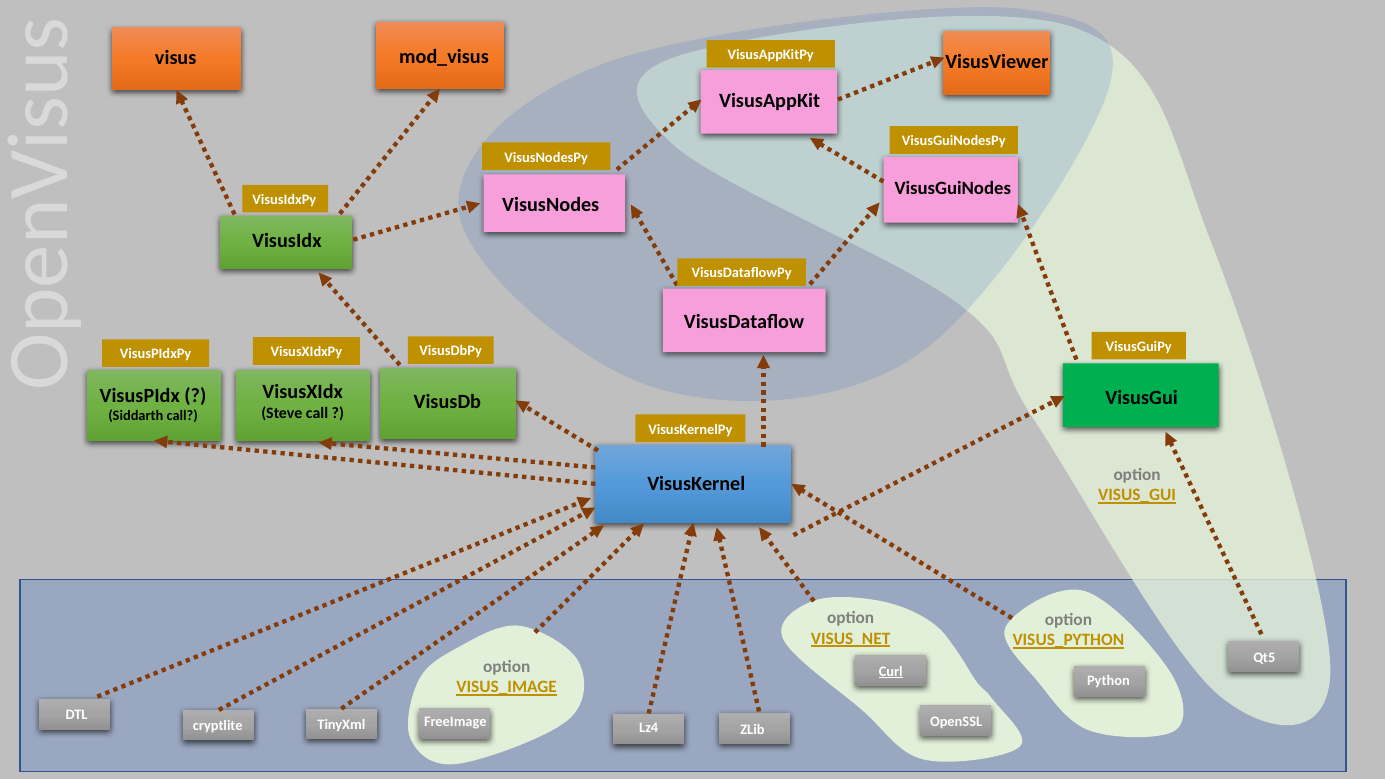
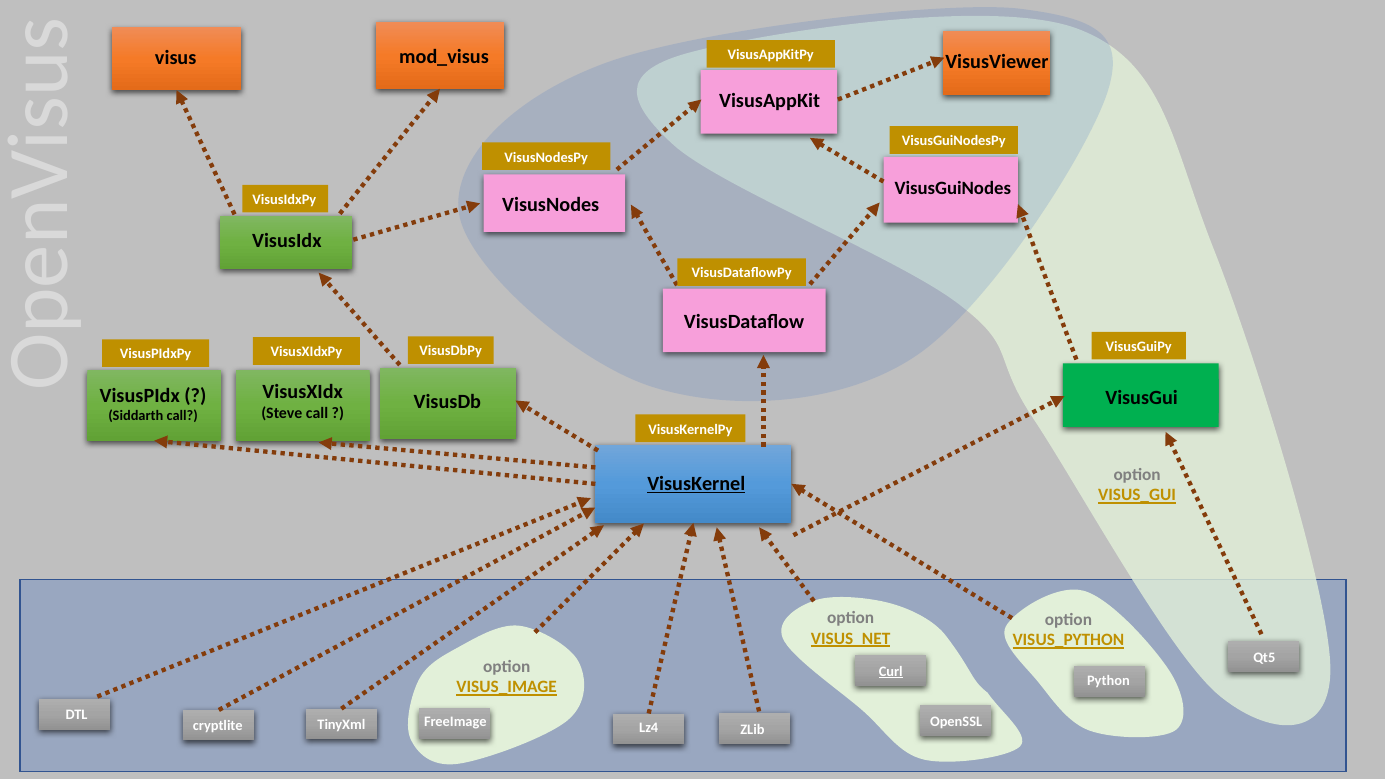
VisusKernel underline: none -> present
